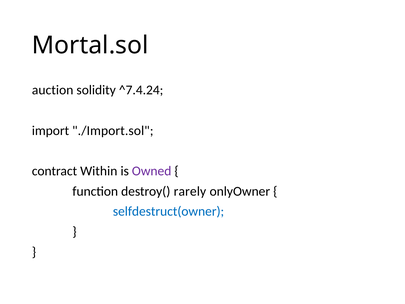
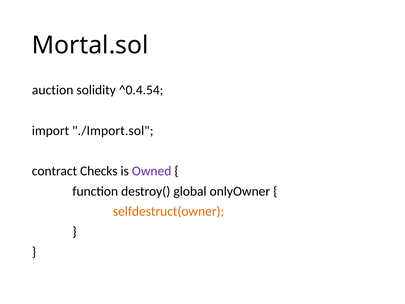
^7.4.24: ^7.4.24 -> ^0.4.54
Within: Within -> Checks
rarely: rarely -> global
selfdestruct(owner colour: blue -> orange
